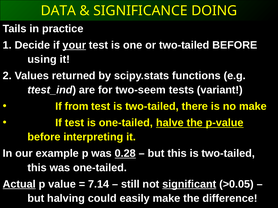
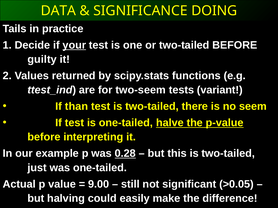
using: using -> guilty
from: from -> than
no make: make -> seem
this at (37, 168): this -> just
Actual underline: present -> none
7.14: 7.14 -> 9.00
significant underline: present -> none
